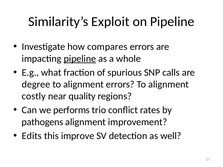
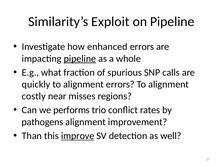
compares: compares -> enhanced
degree: degree -> quickly
quality: quality -> misses
Edits: Edits -> Than
improve underline: none -> present
